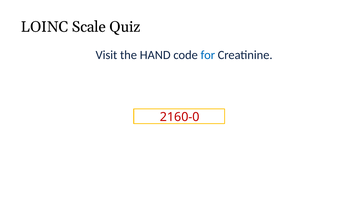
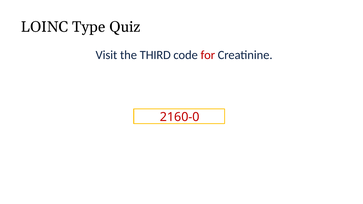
Scale: Scale -> Type
HAND: HAND -> THIRD
for colour: blue -> red
